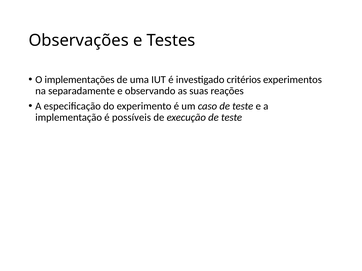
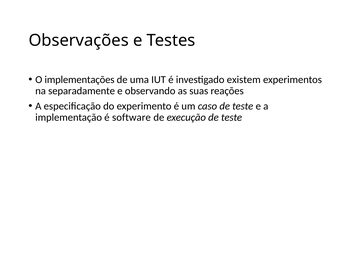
critérios: critérios -> existem
possíveis: possíveis -> software
